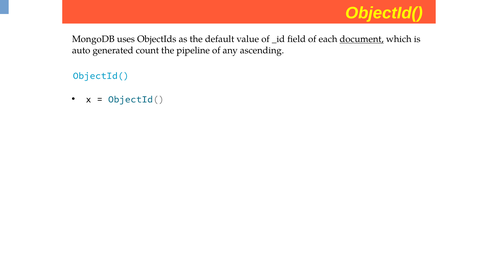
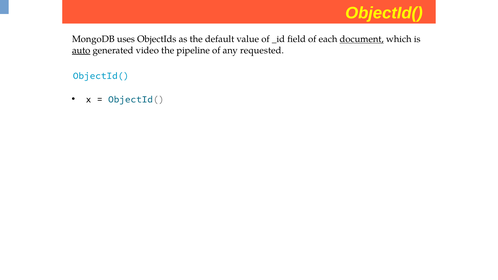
auto underline: none -> present
count: count -> video
ascending: ascending -> requested
